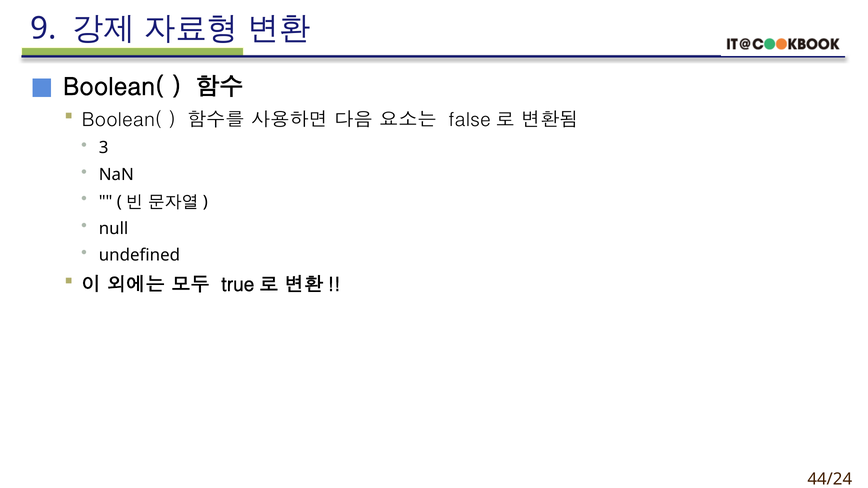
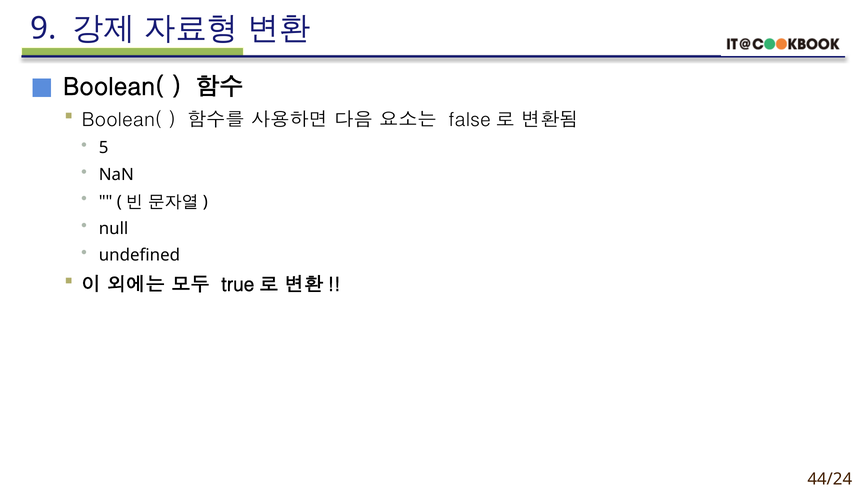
3: 3 -> 5
